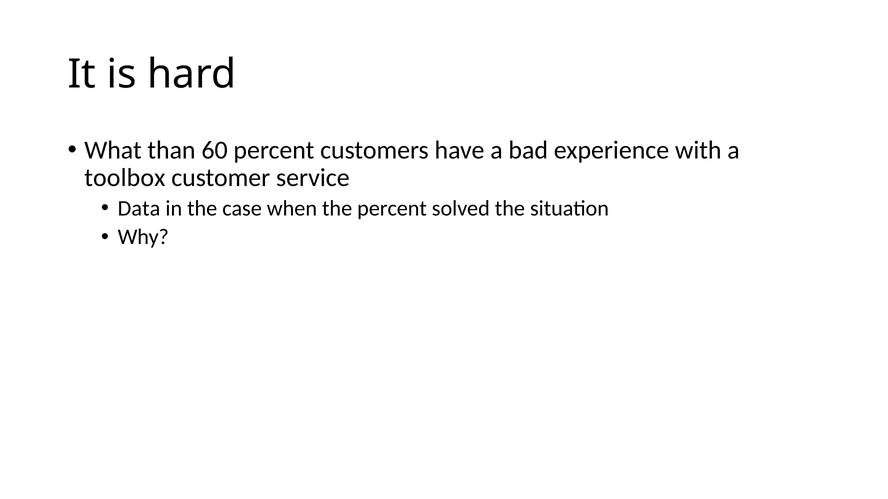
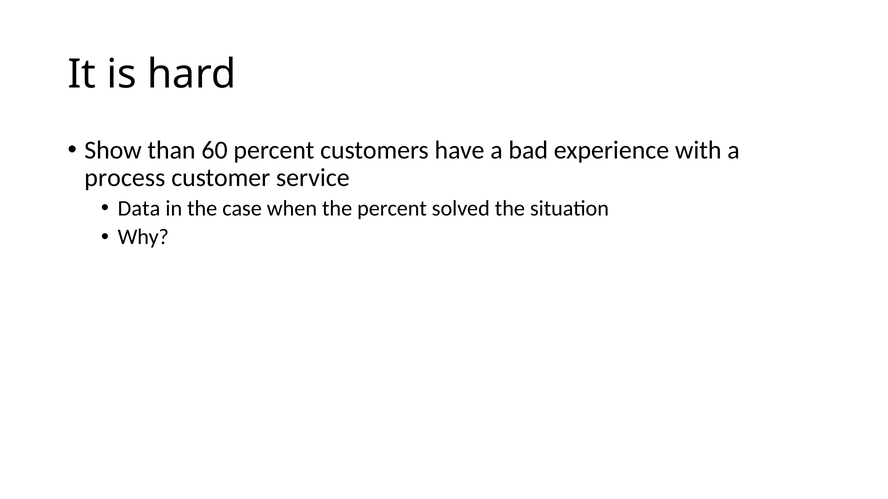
What: What -> Show
toolbox: toolbox -> process
